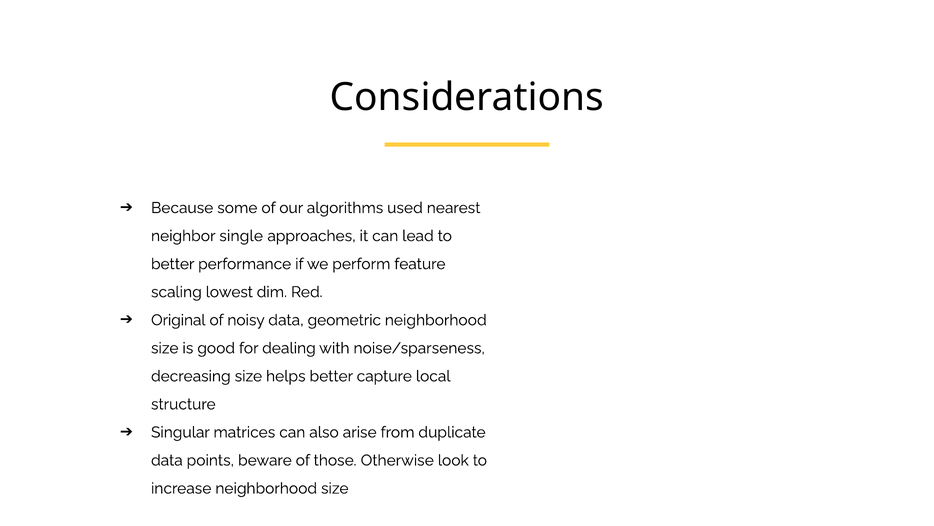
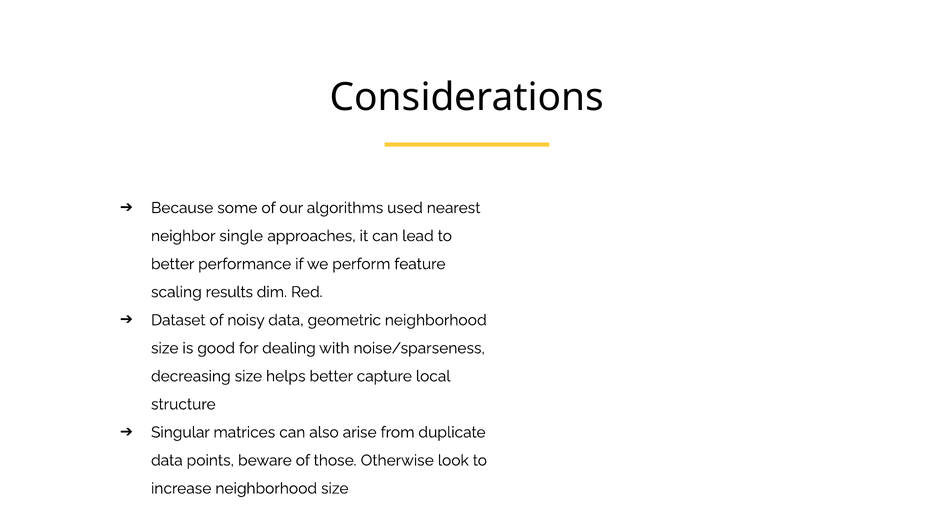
lowest: lowest -> results
Original: Original -> Dataset
